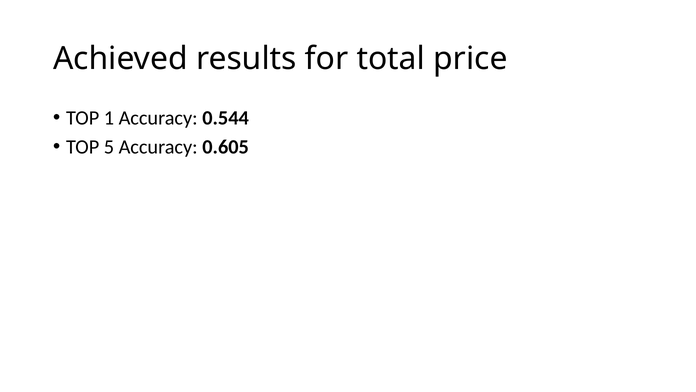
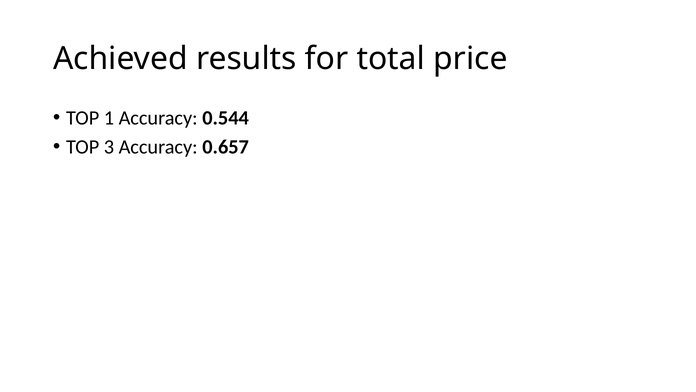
5: 5 -> 3
0.605: 0.605 -> 0.657
